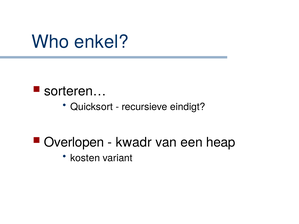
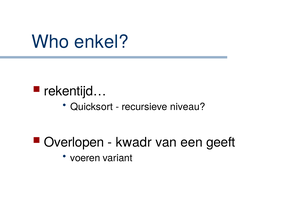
sorteren…: sorteren… -> rekentijd…
eindigt: eindigt -> niveau
heap: heap -> geeft
kosten: kosten -> voeren
